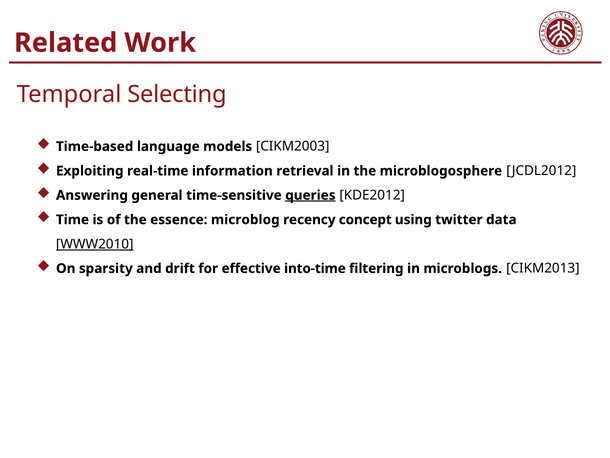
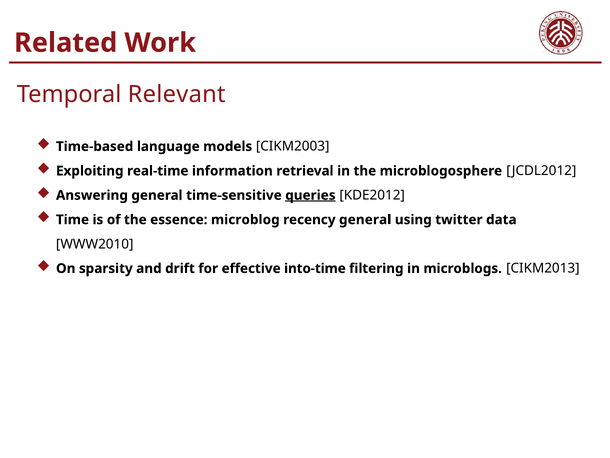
Selecting: Selecting -> Relevant
recency concept: concept -> general
WWW2010 underline: present -> none
